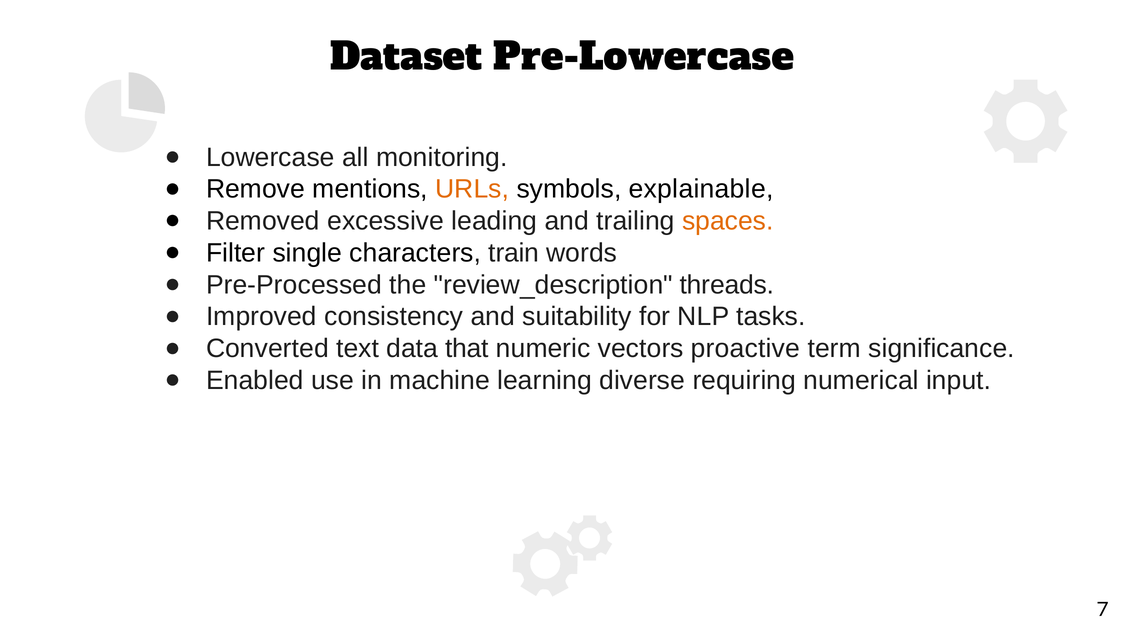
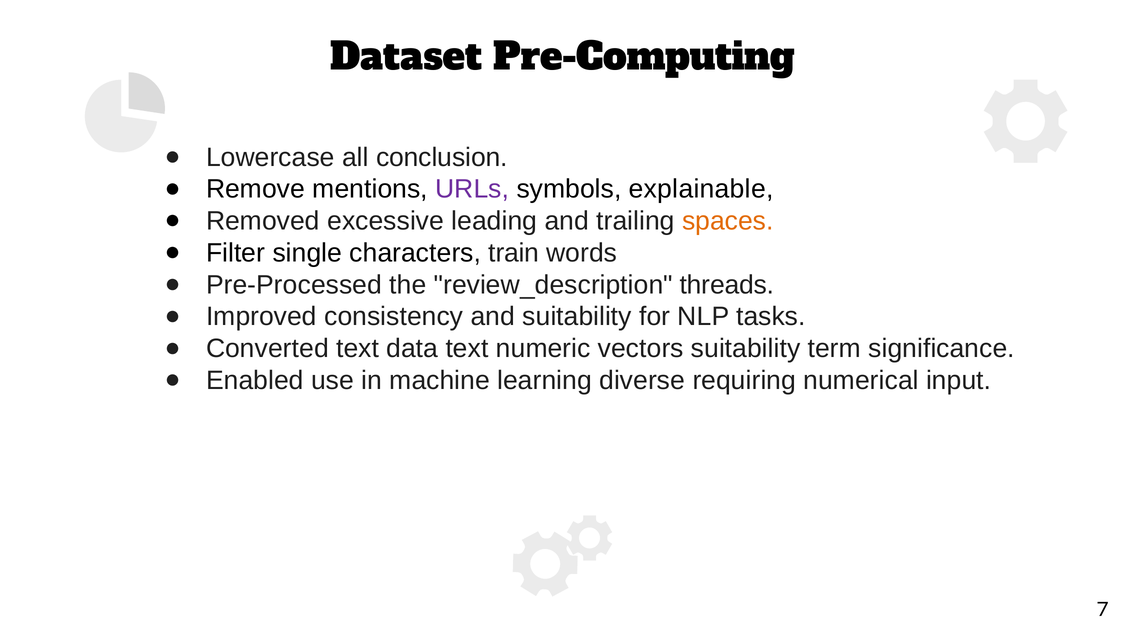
Pre-Lowercase: Pre-Lowercase -> Pre-Computing
monitoring: monitoring -> conclusion
URLs colour: orange -> purple
data that: that -> text
vectors proactive: proactive -> suitability
